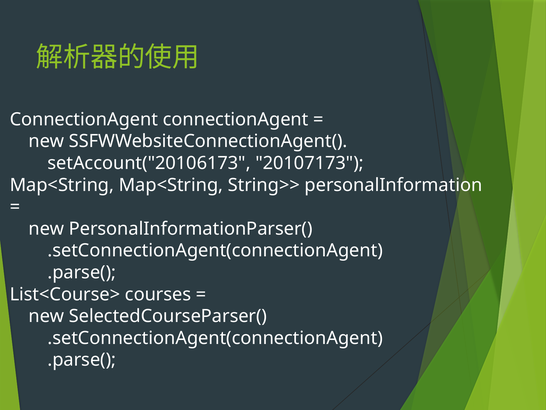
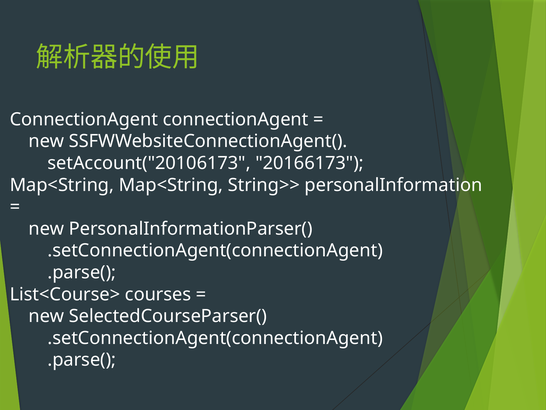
20107173: 20107173 -> 20166173
